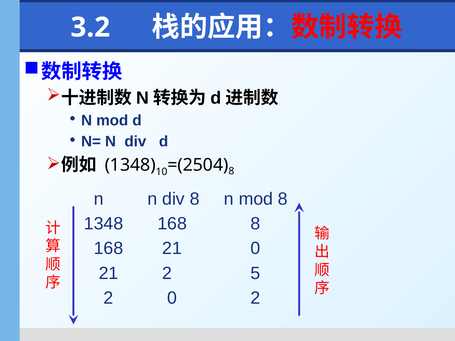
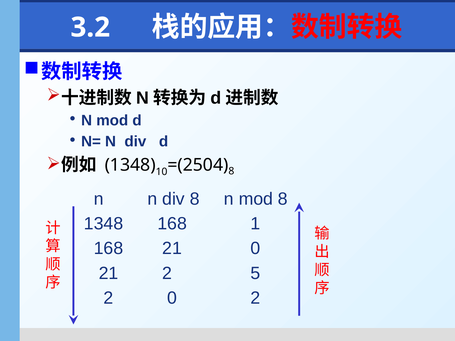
168 8: 8 -> 1
